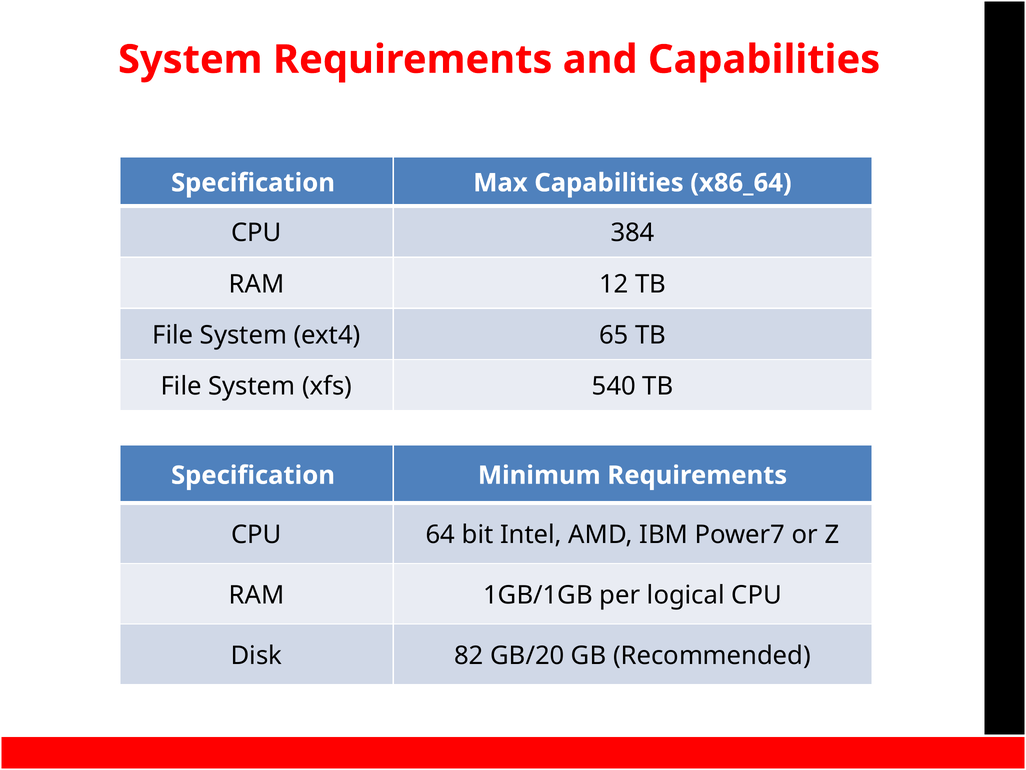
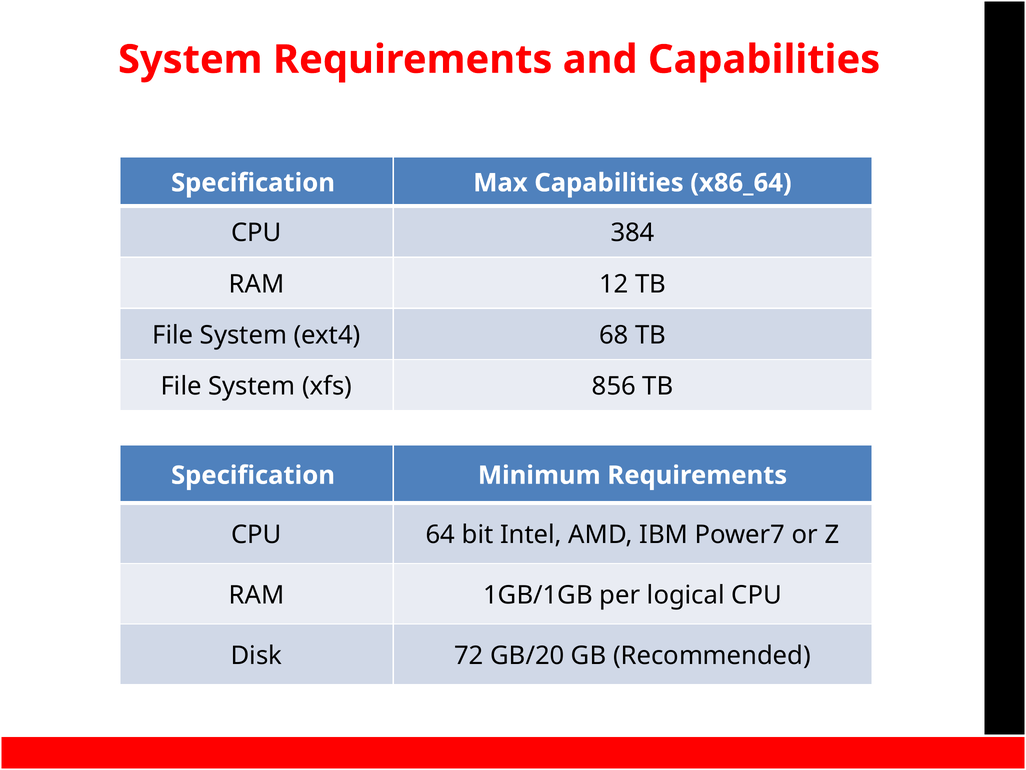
65: 65 -> 68
540: 540 -> 856
82: 82 -> 72
